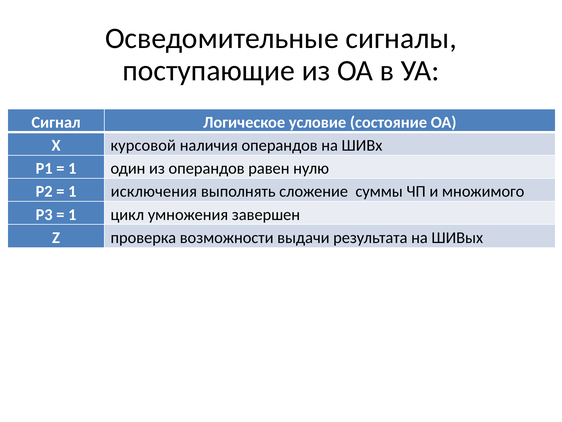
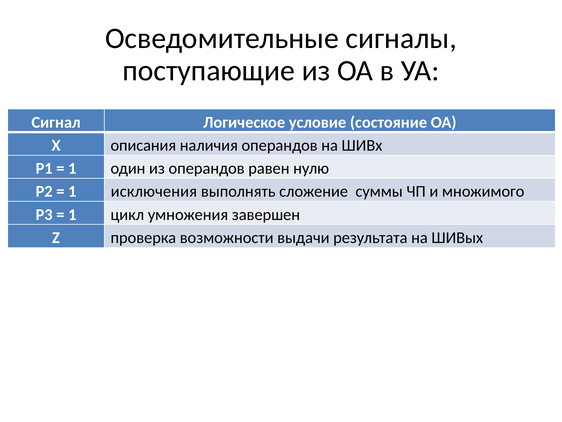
курсовой: курсовой -> описания
